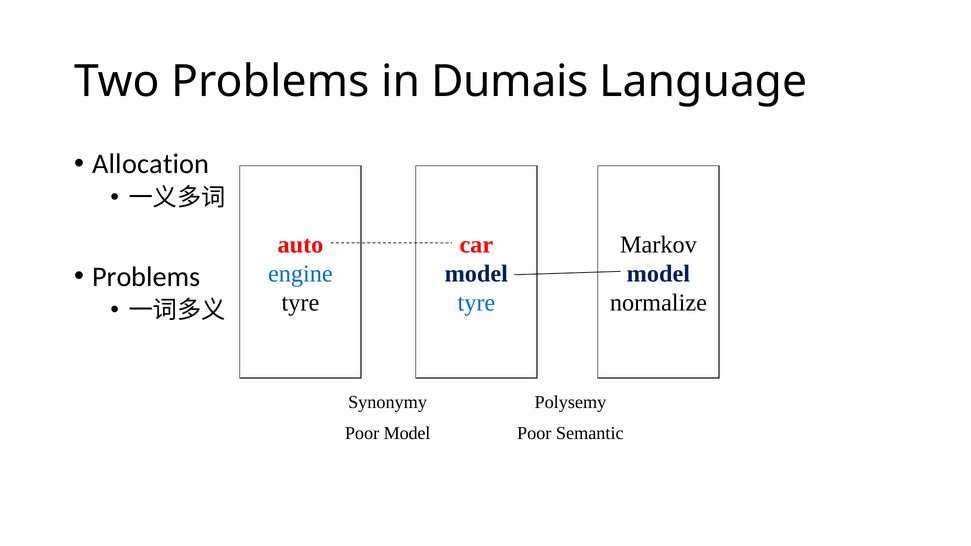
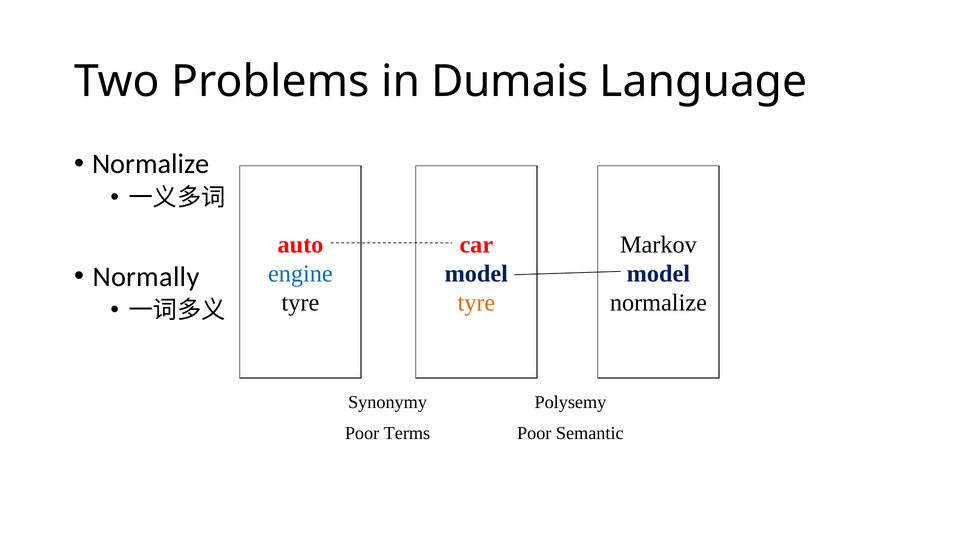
Allocation at (151, 164): Allocation -> Normalize
Problems at (146, 277): Problems -> Normally
tyre at (476, 303) colour: blue -> orange
Poor Model: Model -> Terms
